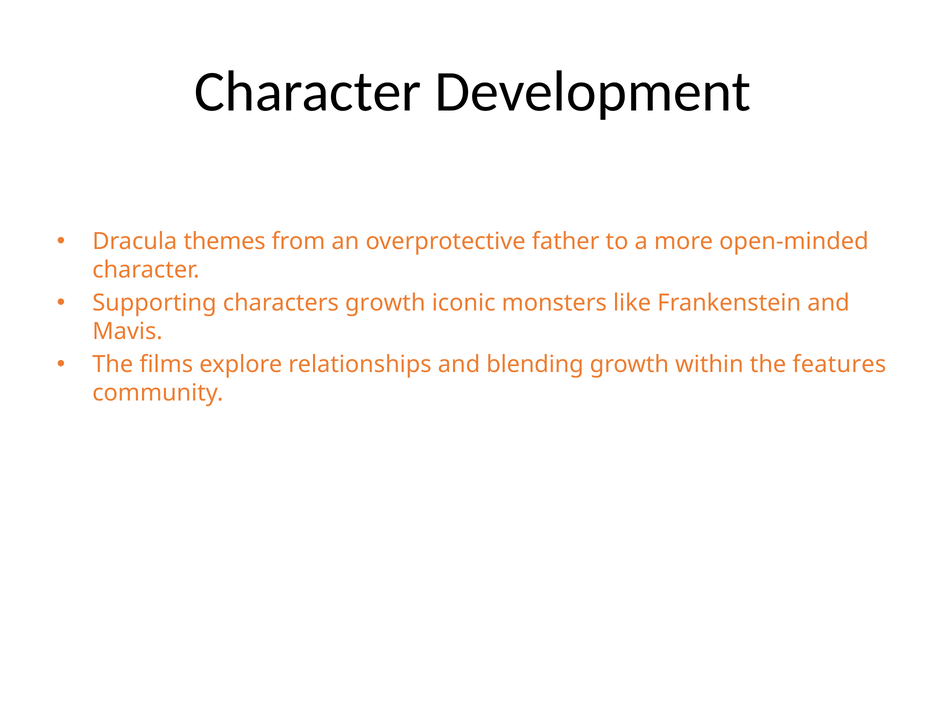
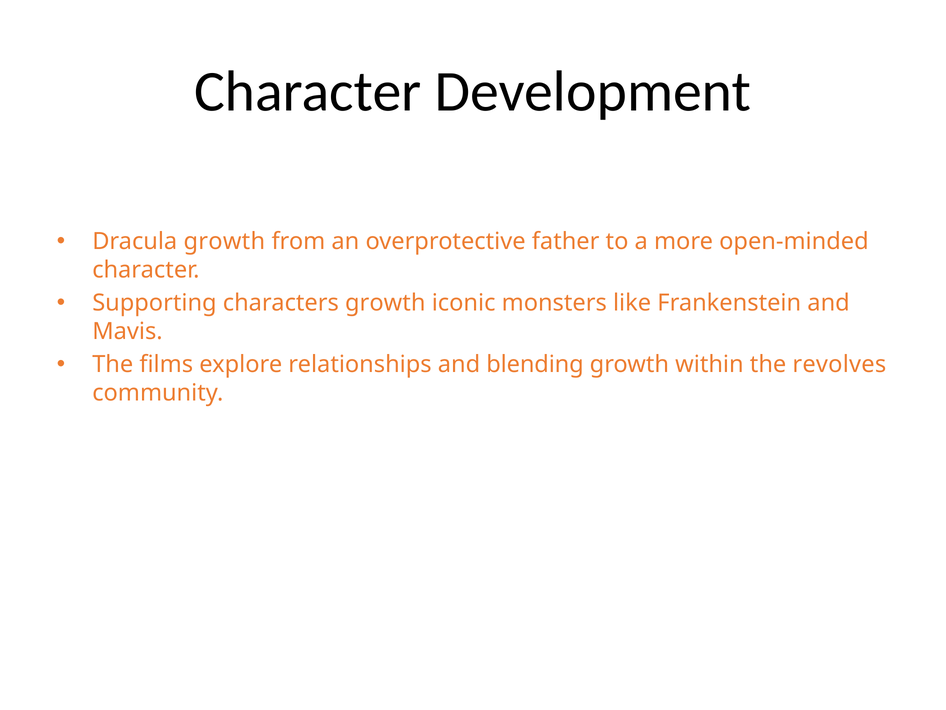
Dracula themes: themes -> growth
features: features -> revolves
